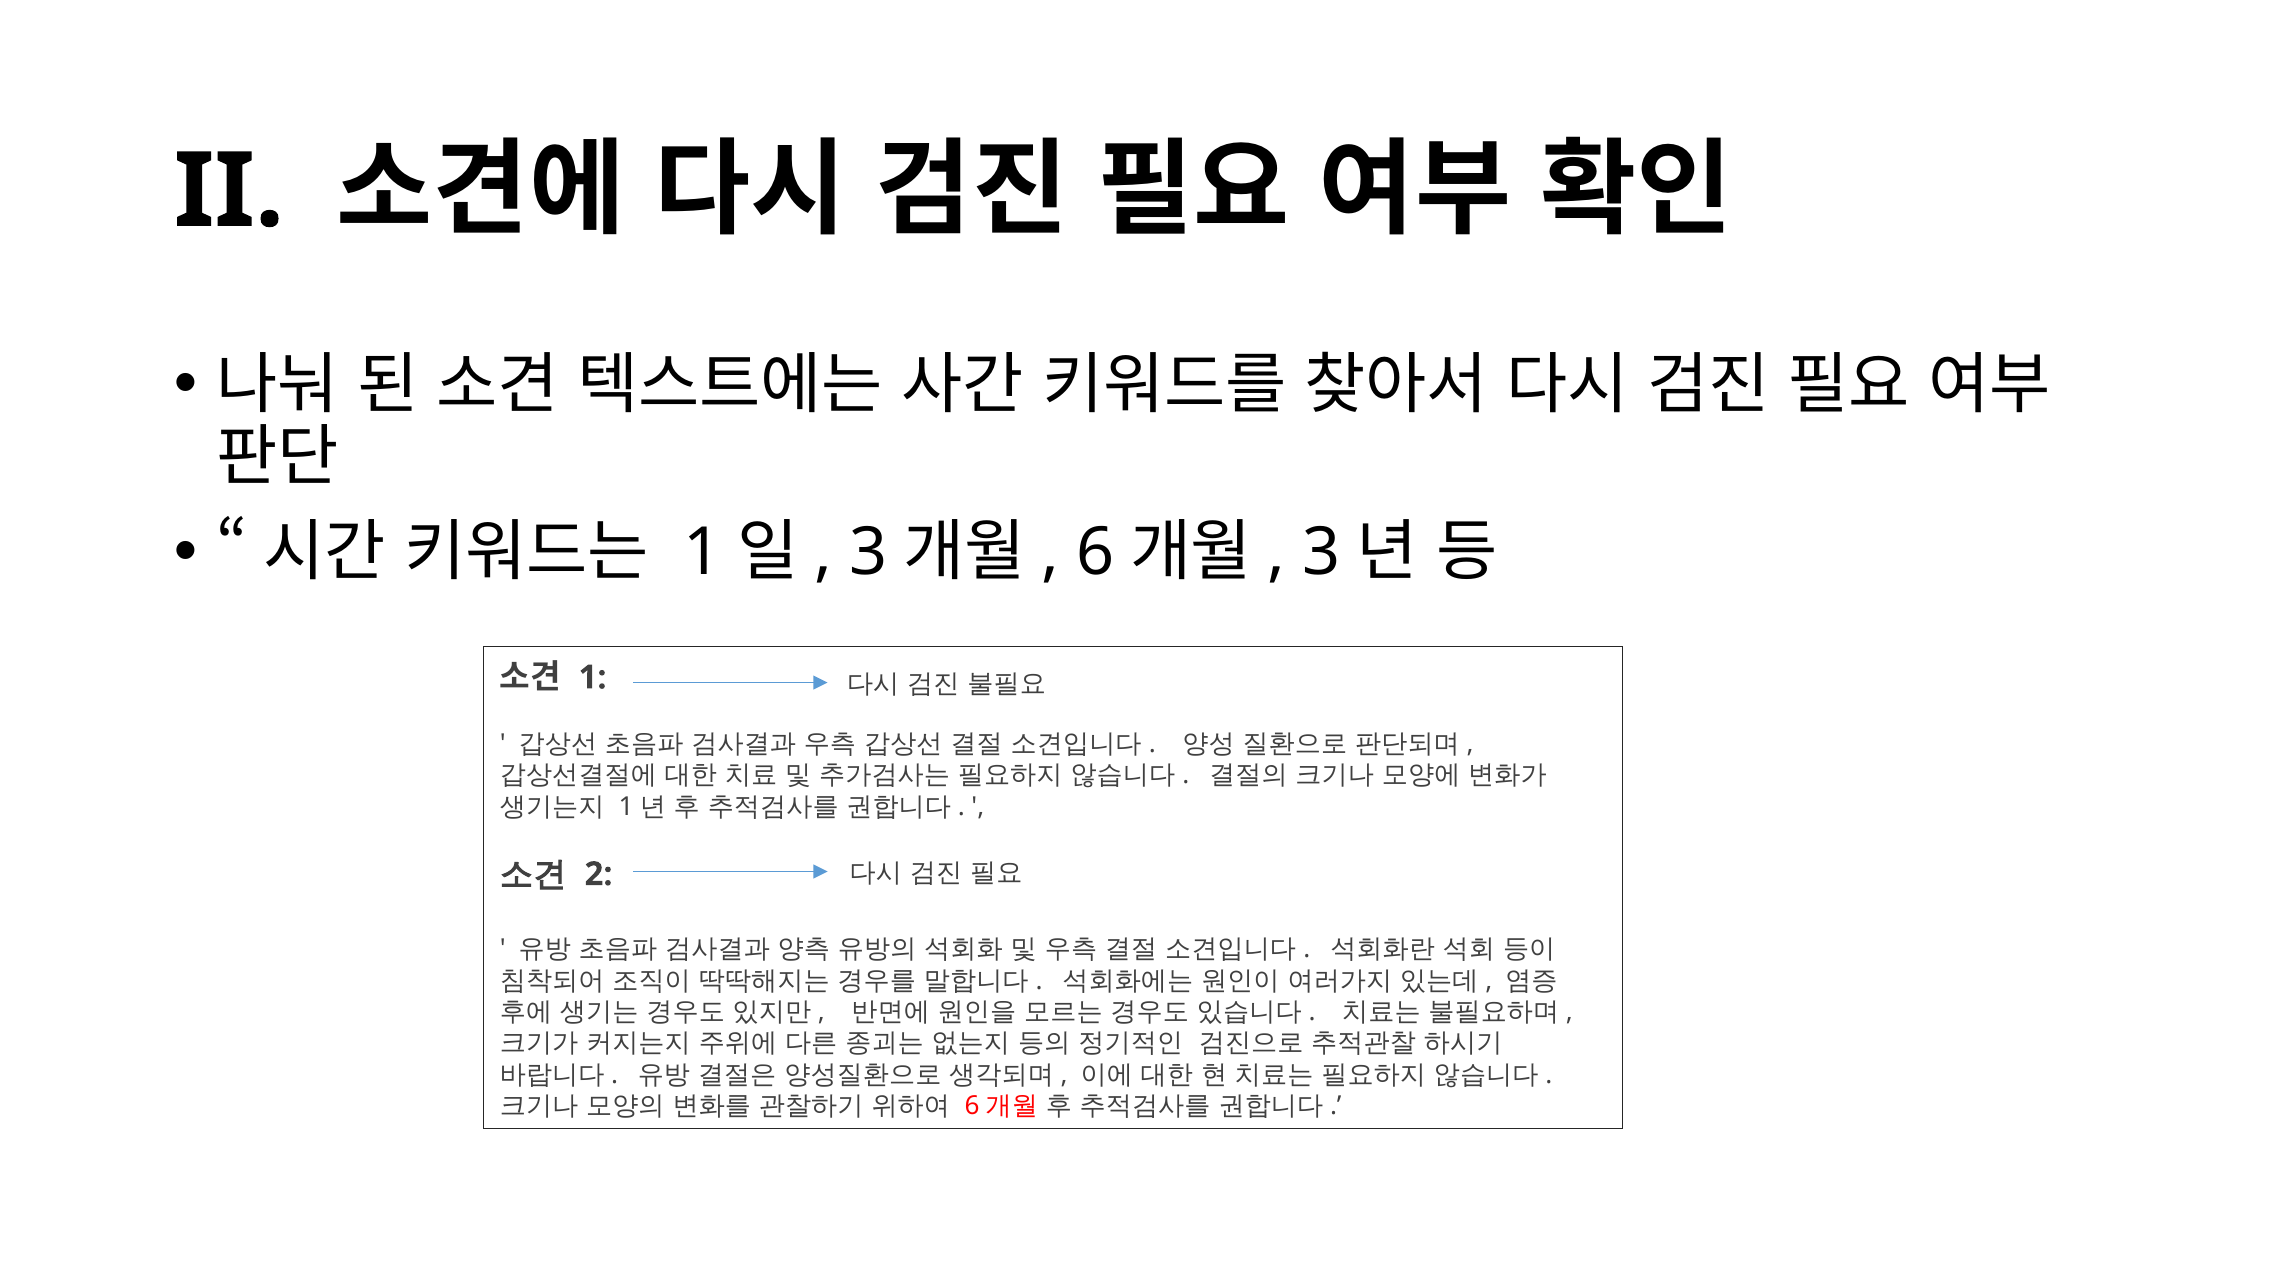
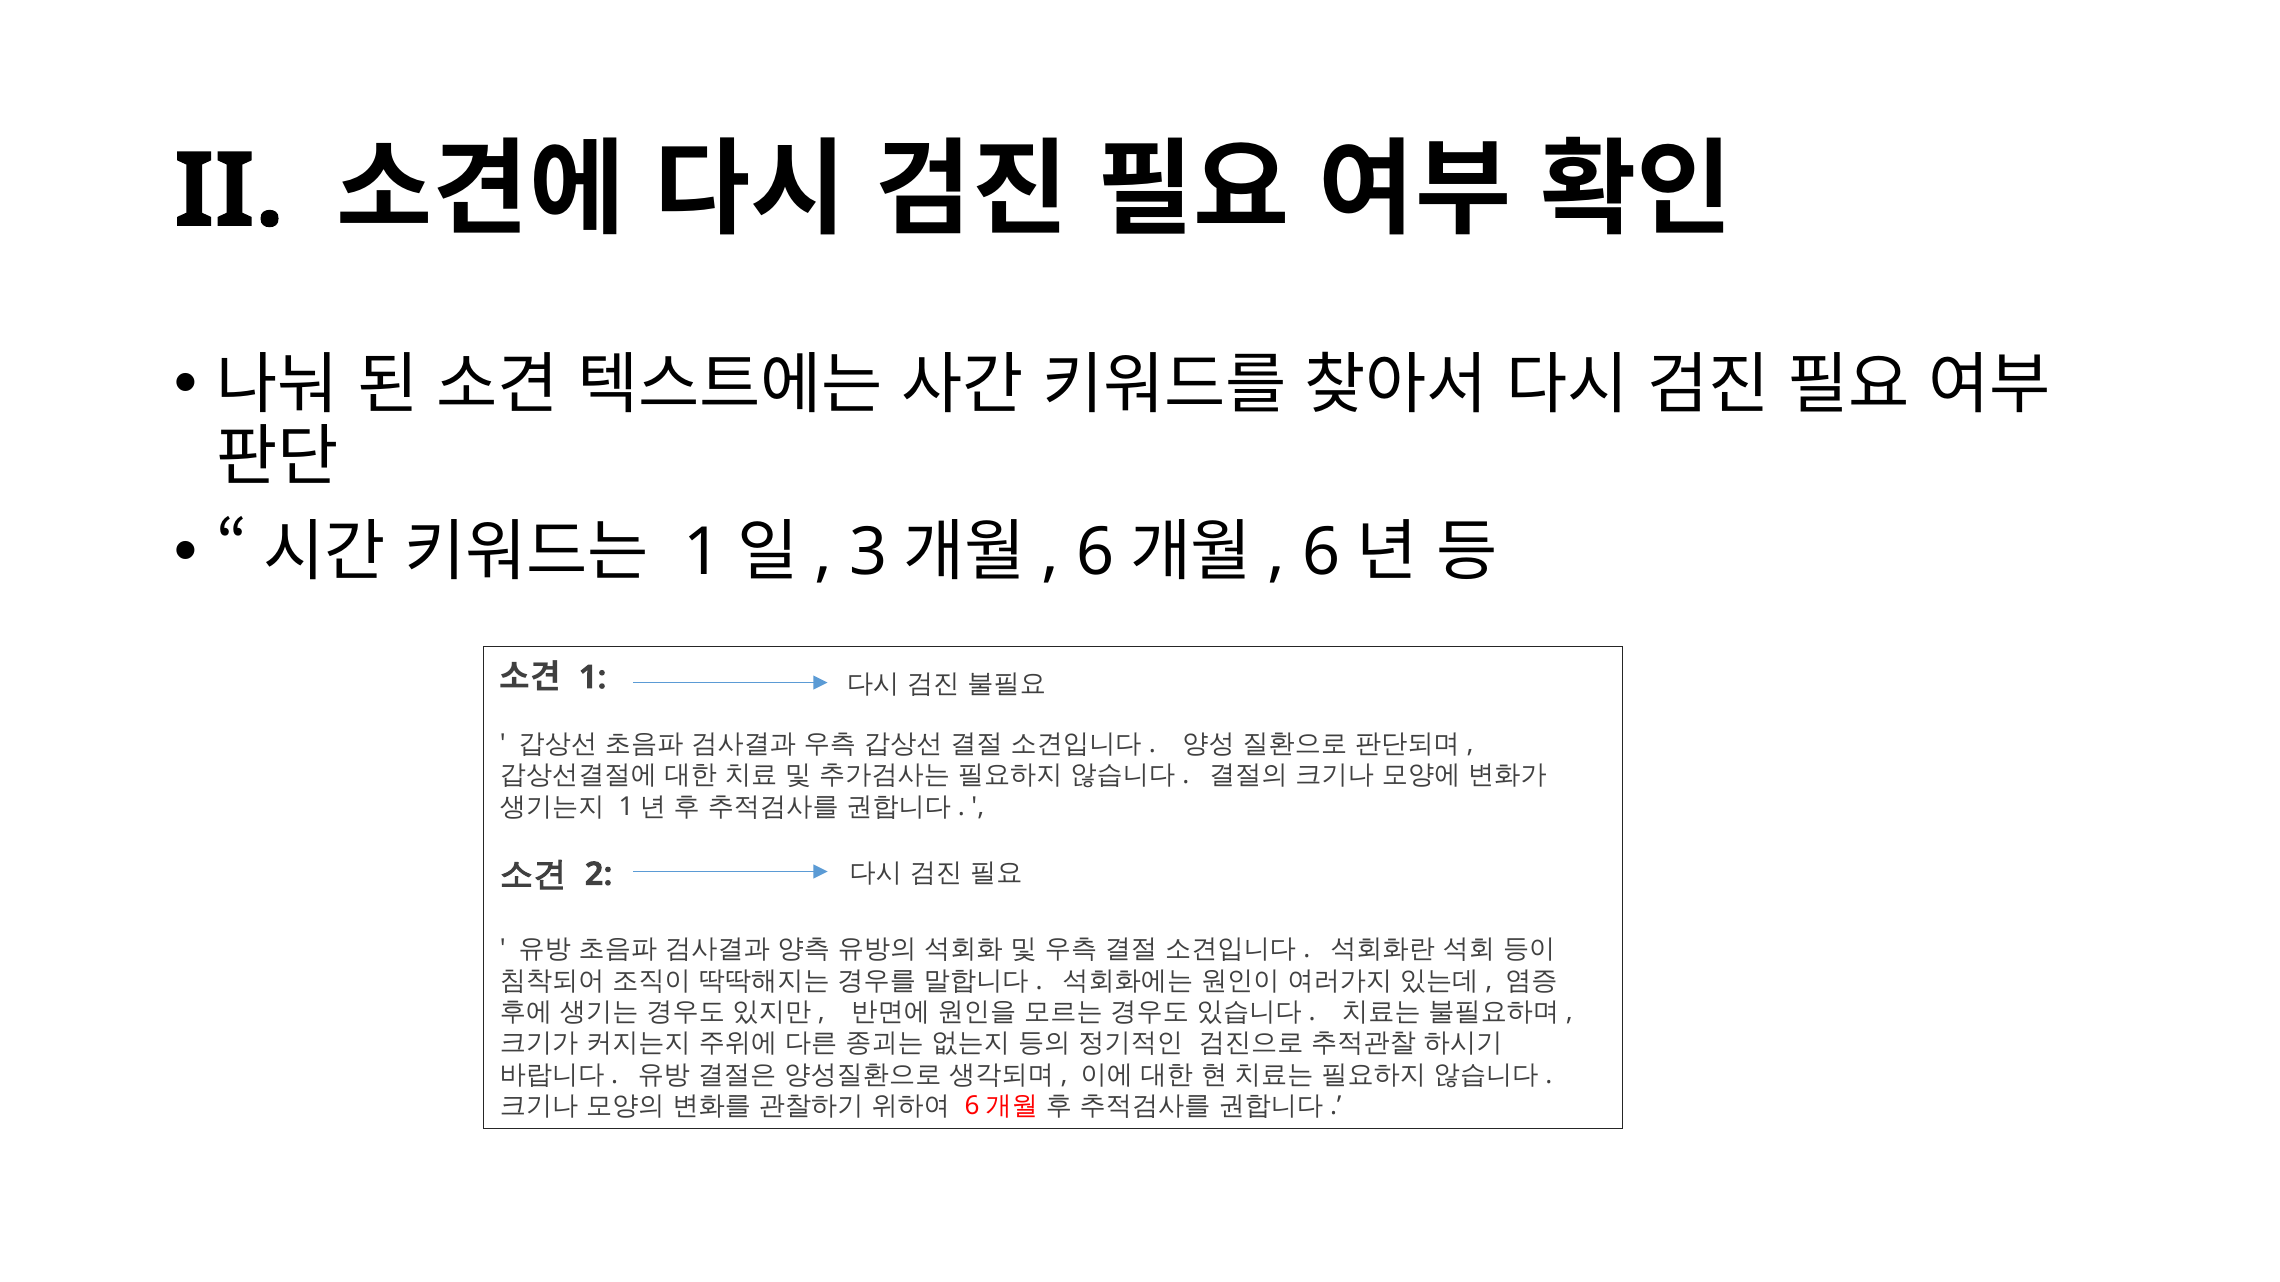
3 at (1322, 553): 3 -> 6
